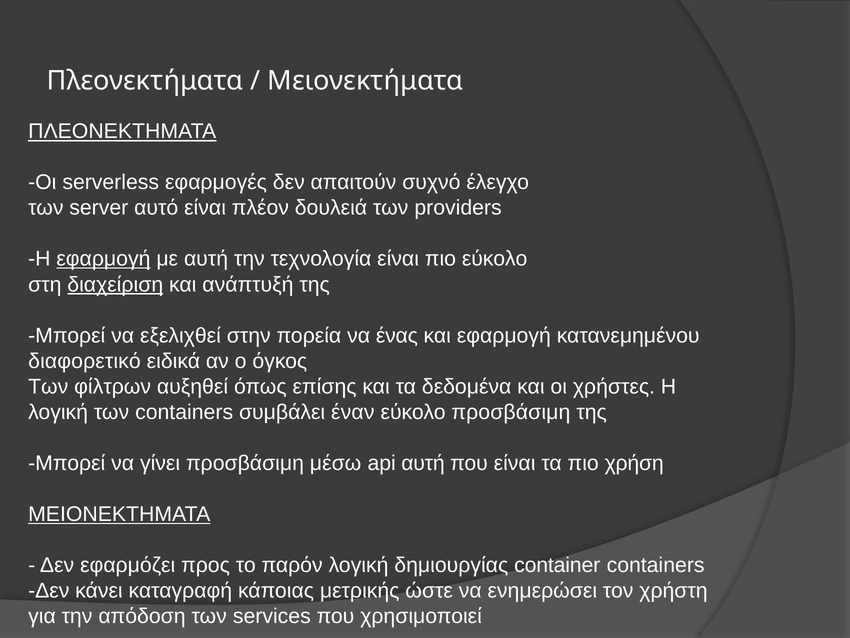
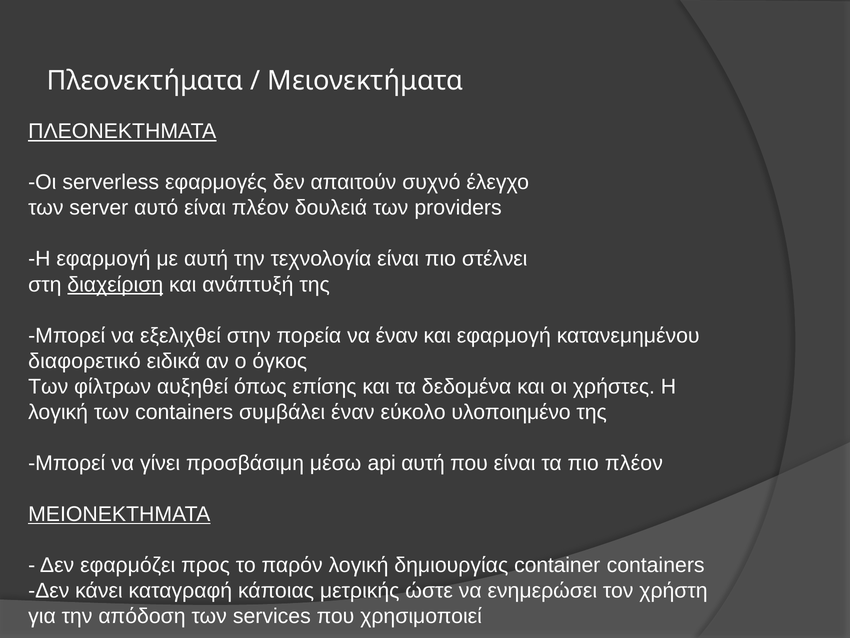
εφαρμογή at (103, 259) underline: present -> none
πιο εύκολο: εύκολο -> στέλνει
να ένας: ένας -> έναν
εύκολο προσβάσιμη: προσβάσιμη -> υλοποιημένο
πιο χρήση: χρήση -> πλέον
